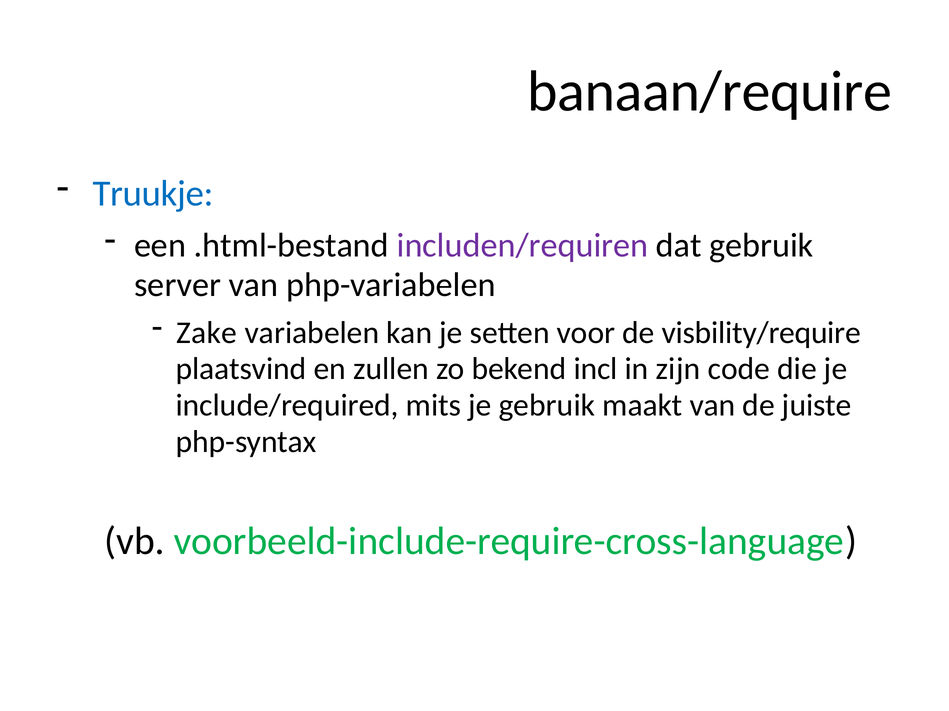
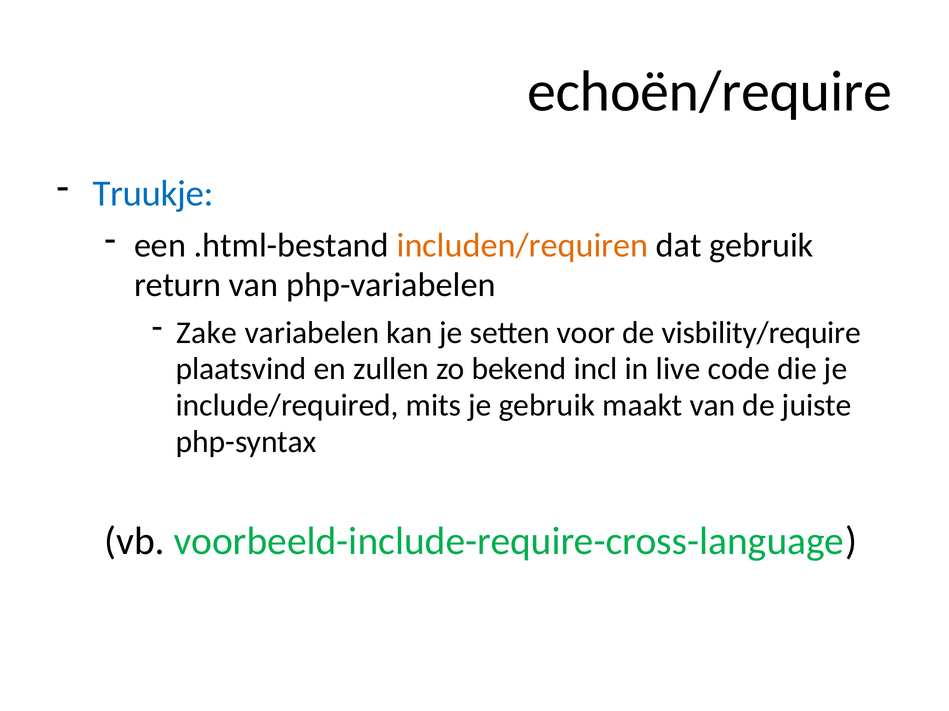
banaan/require: banaan/require -> echoën/require
includen/requiren colour: purple -> orange
server: server -> return
zijn: zijn -> live
